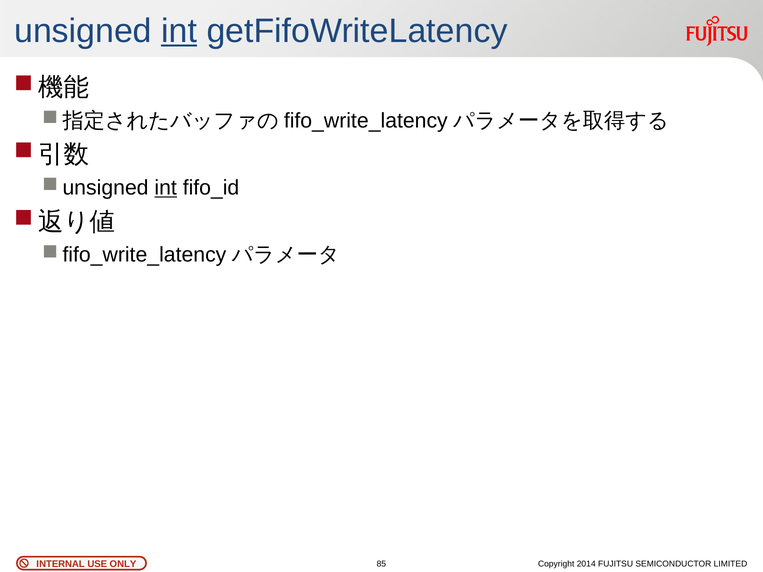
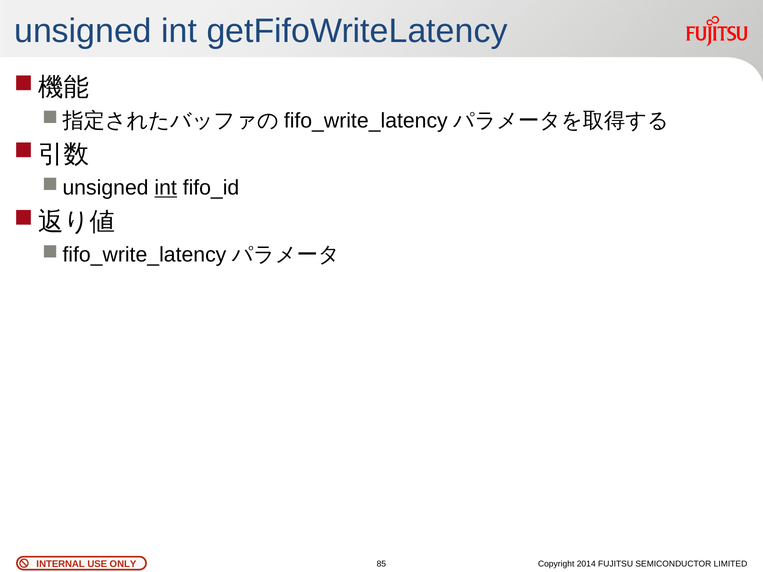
int at (179, 31) underline: present -> none
